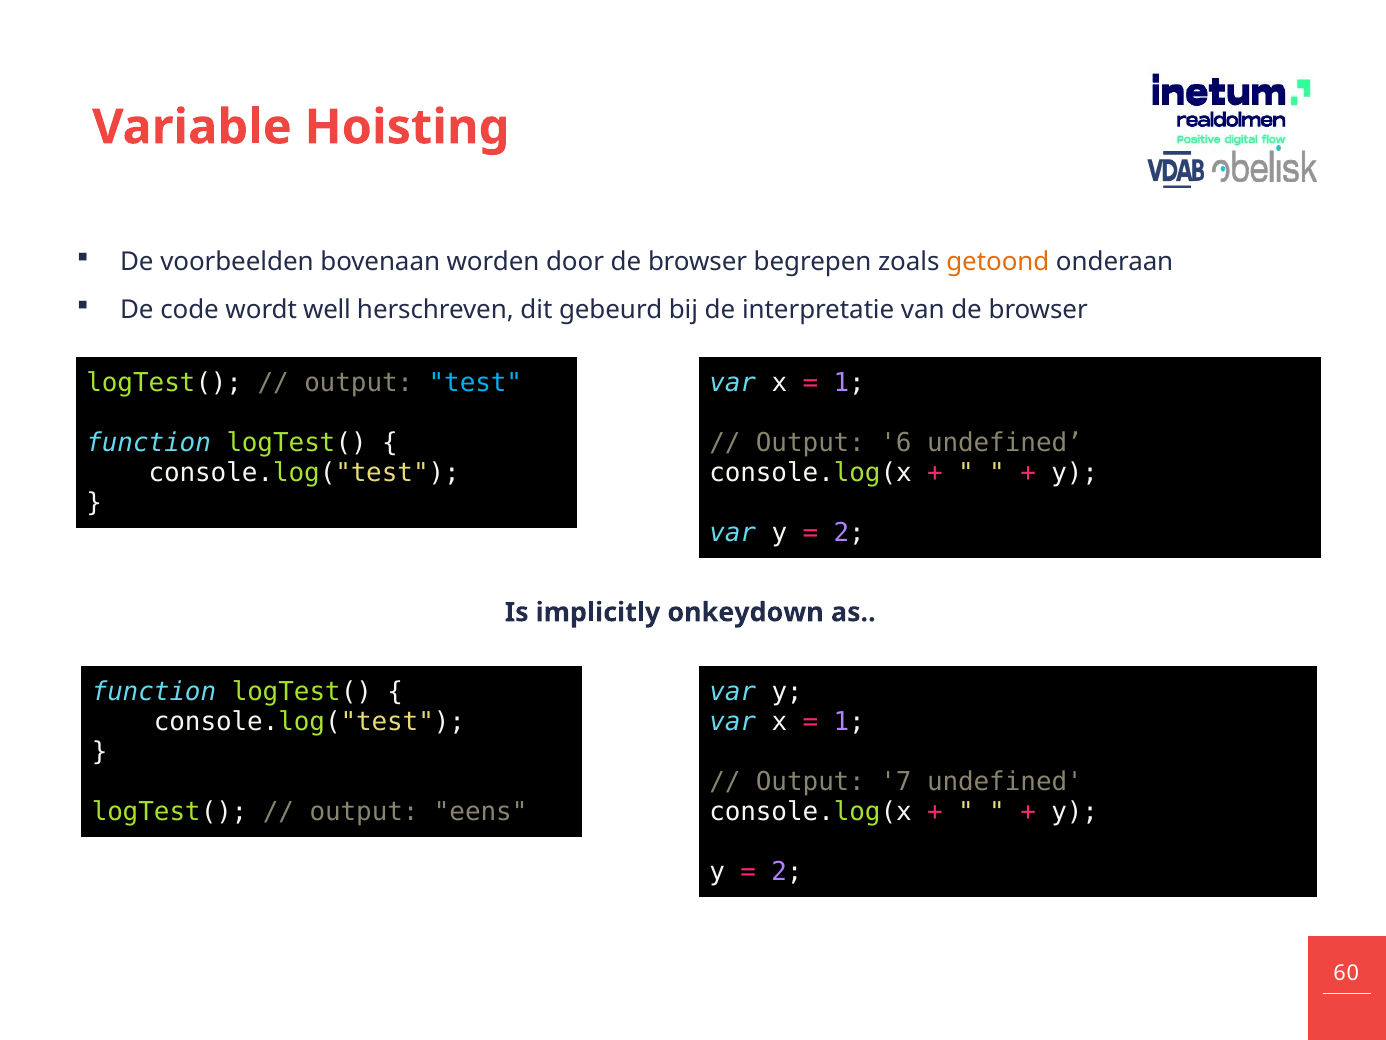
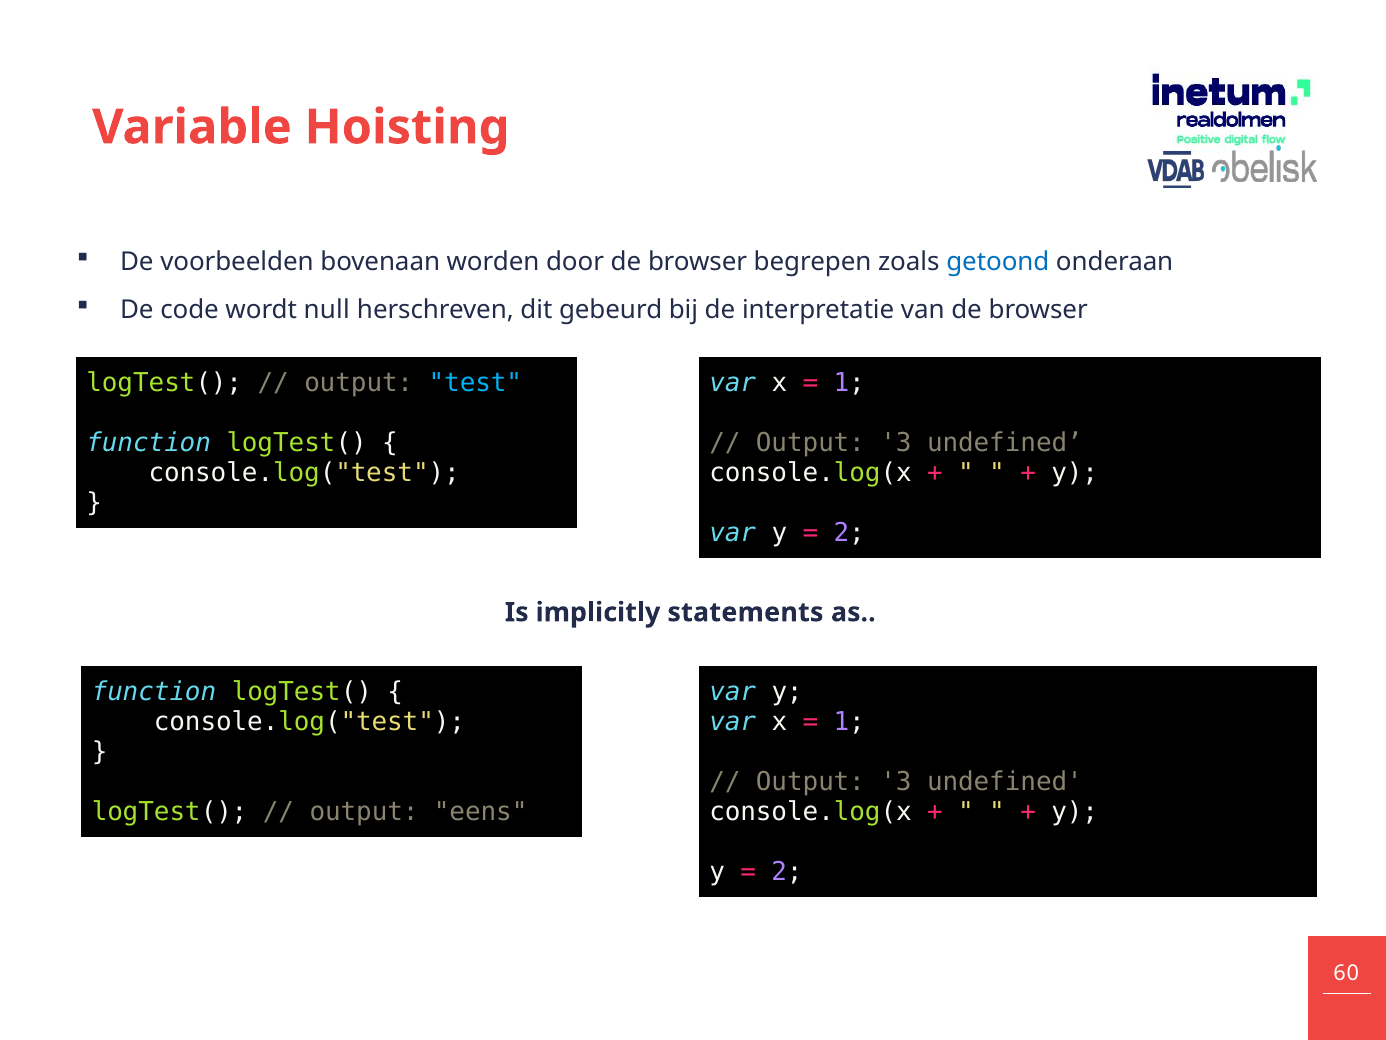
getoond colour: orange -> blue
well: well -> null
6 at (896, 443): 6 -> 3
onkeydown: onkeydown -> statements
7 at (896, 782): 7 -> 3
